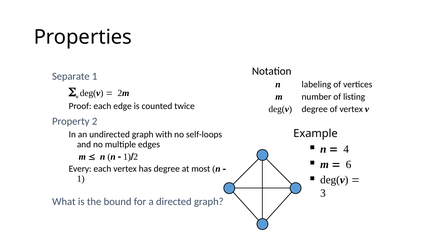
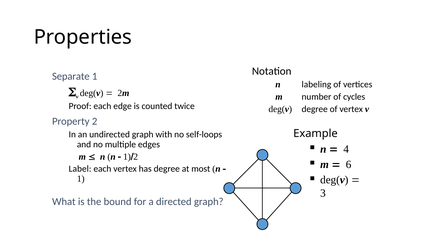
listing: listing -> cycles
Every: Every -> Label
